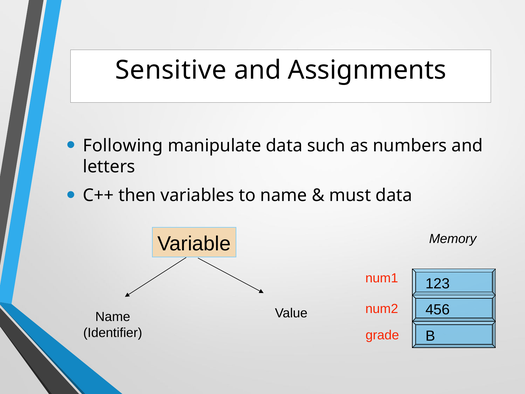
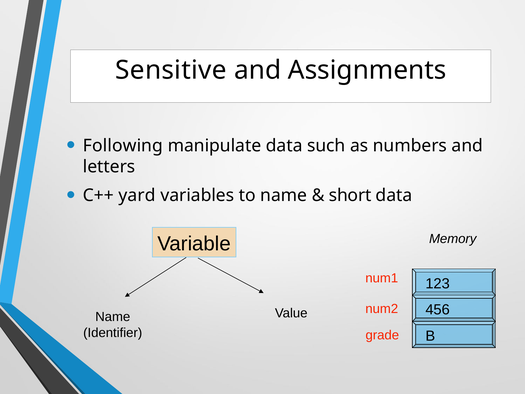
then: then -> yard
must: must -> short
